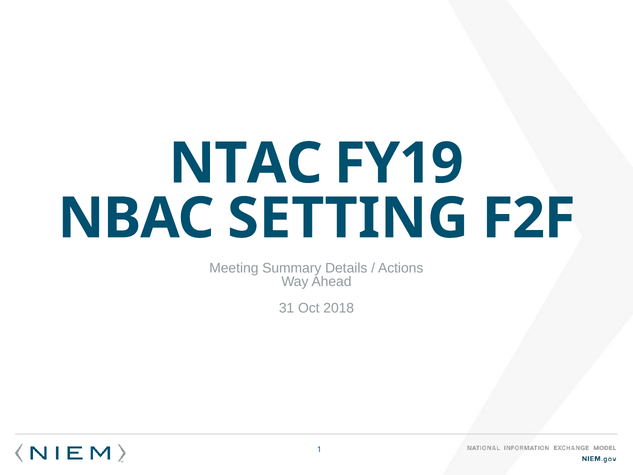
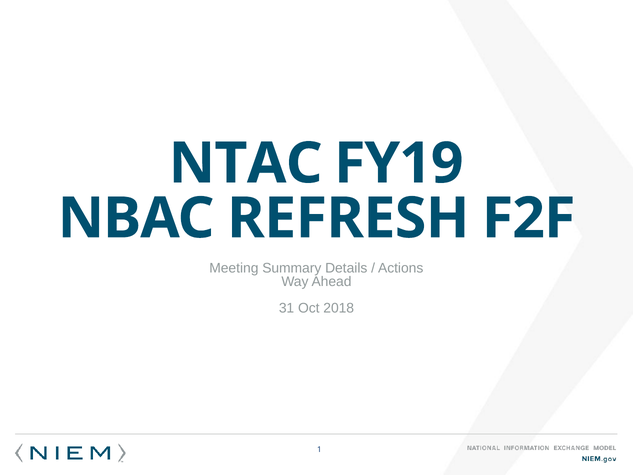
SETTING: SETTING -> REFRESH
